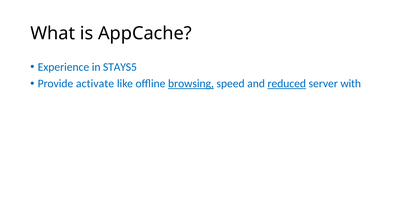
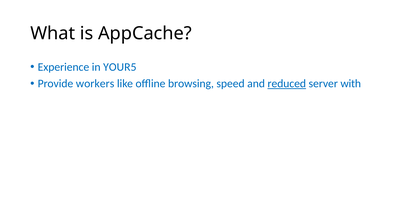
STAYS5: STAYS5 -> YOUR5
activate: activate -> workers
browsing underline: present -> none
